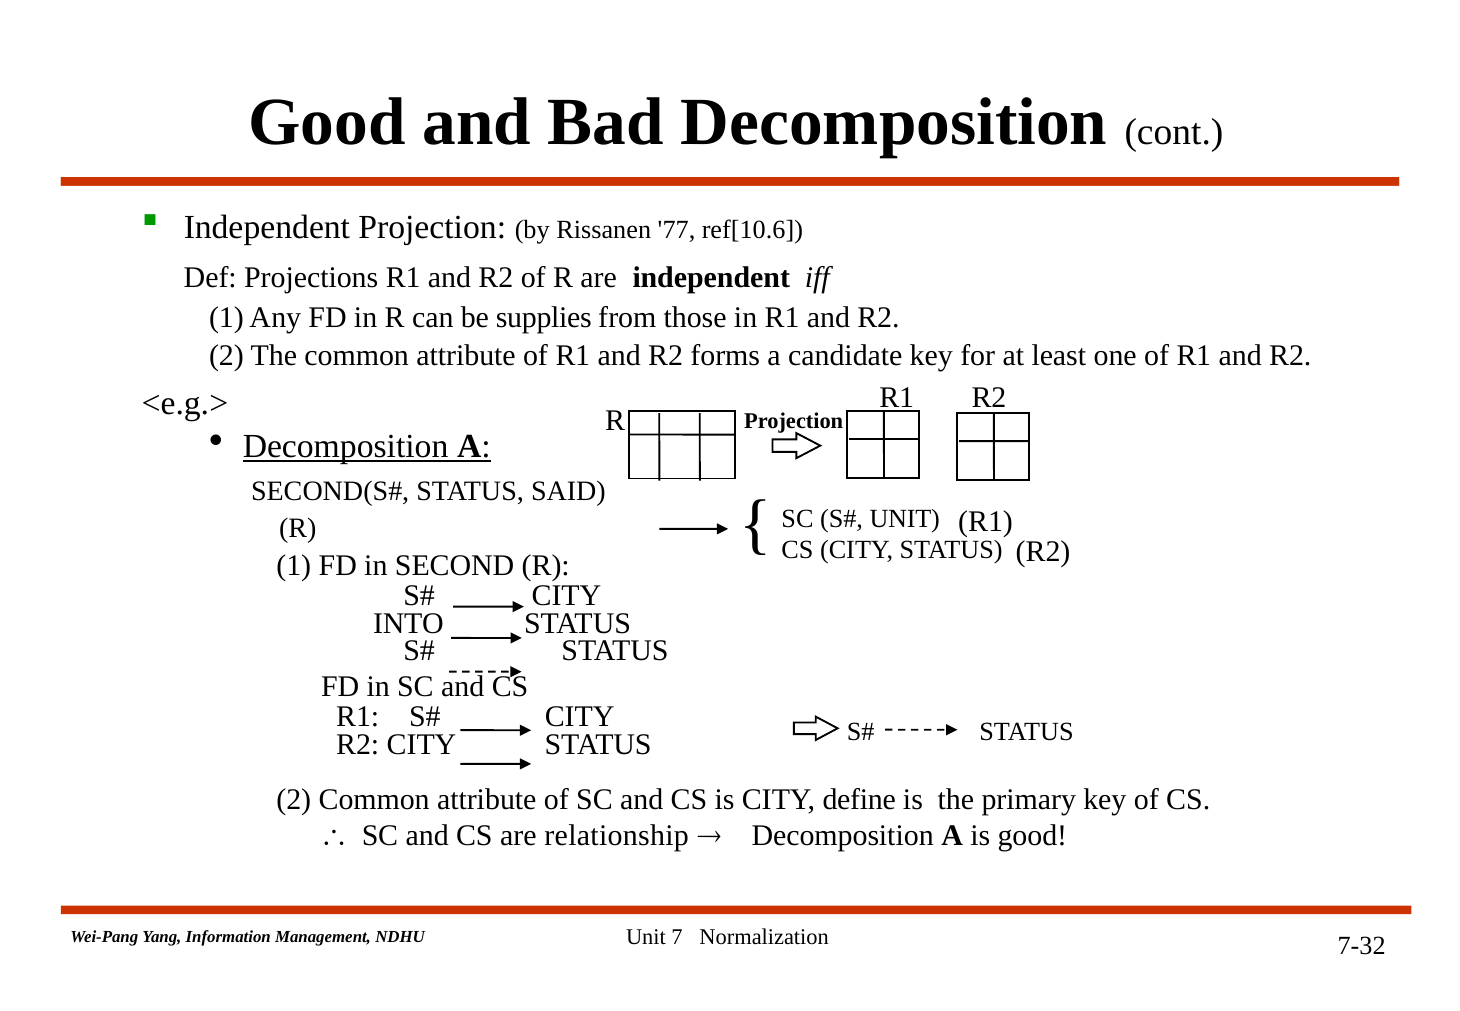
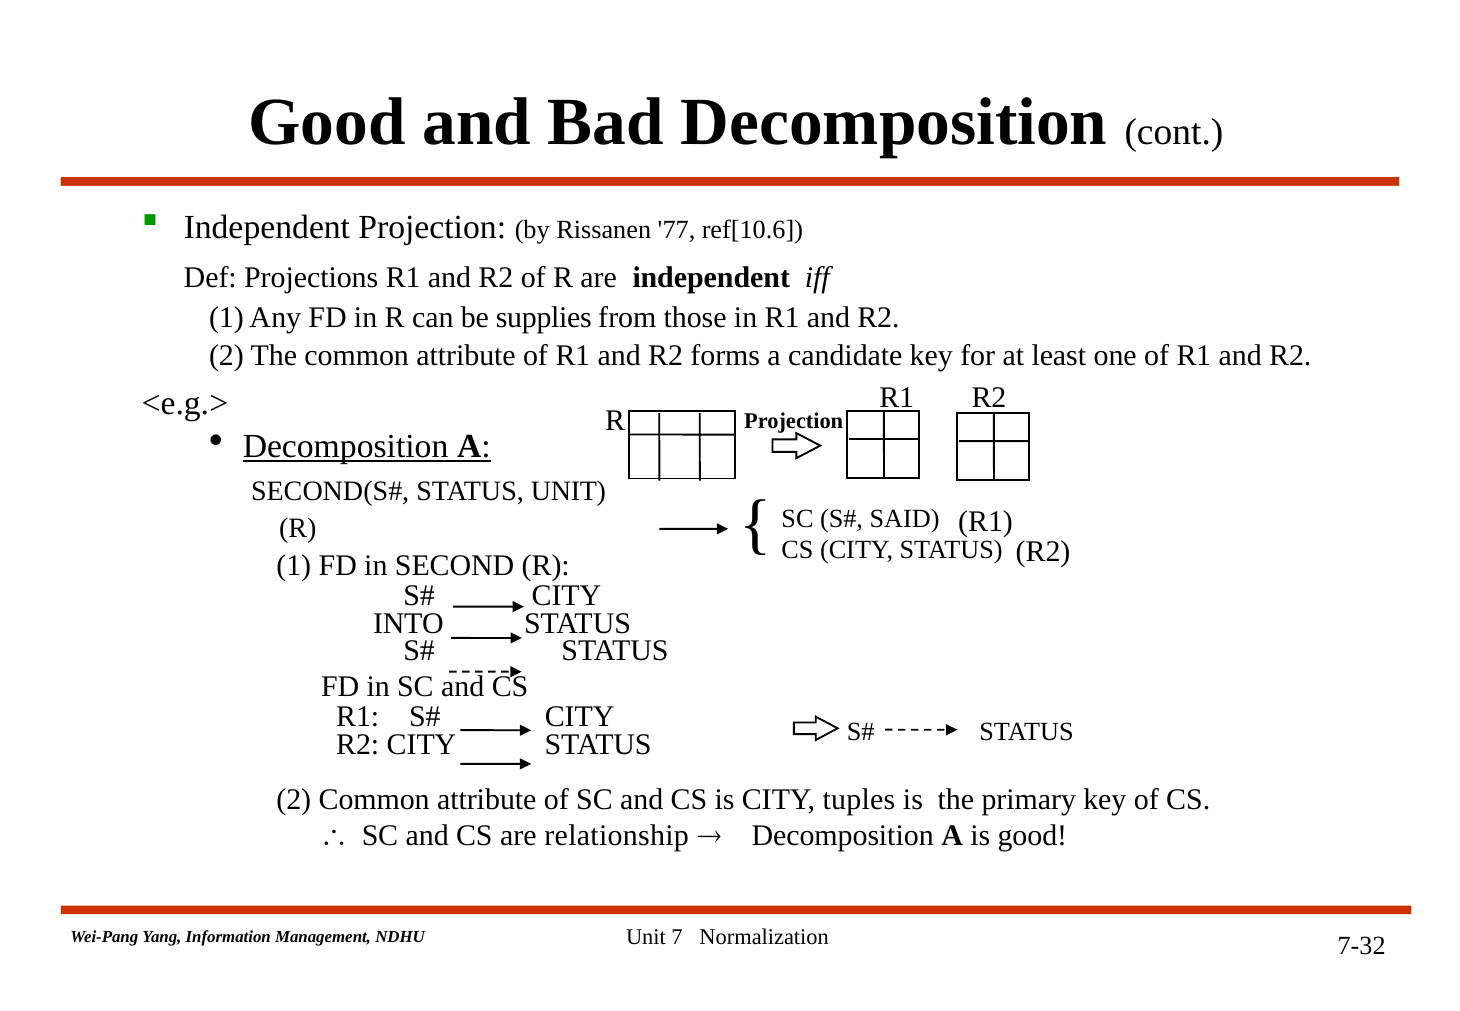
STATUS SAID: SAID -> UNIT
UNIT at (905, 519): UNIT -> SAID
define: define -> tuples
